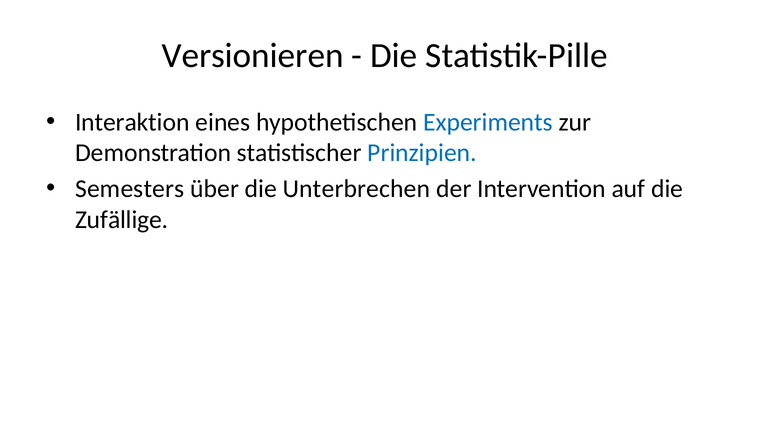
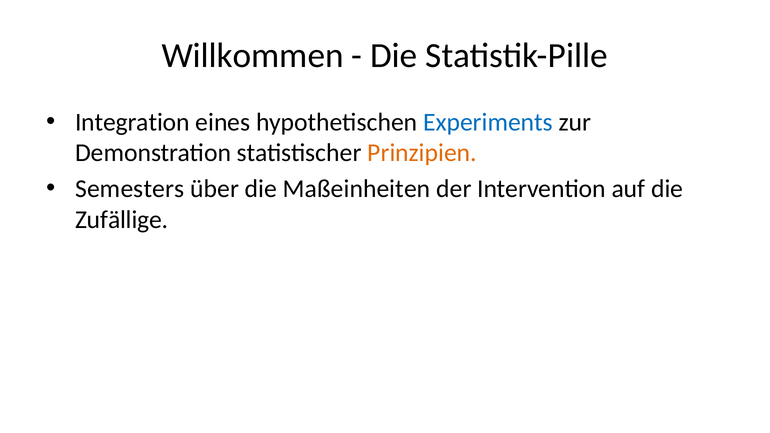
Versionieren: Versionieren -> Willkommen
Interaktion: Interaktion -> Integration
Prinzipien colour: blue -> orange
Unterbrechen: Unterbrechen -> Maßeinheiten
